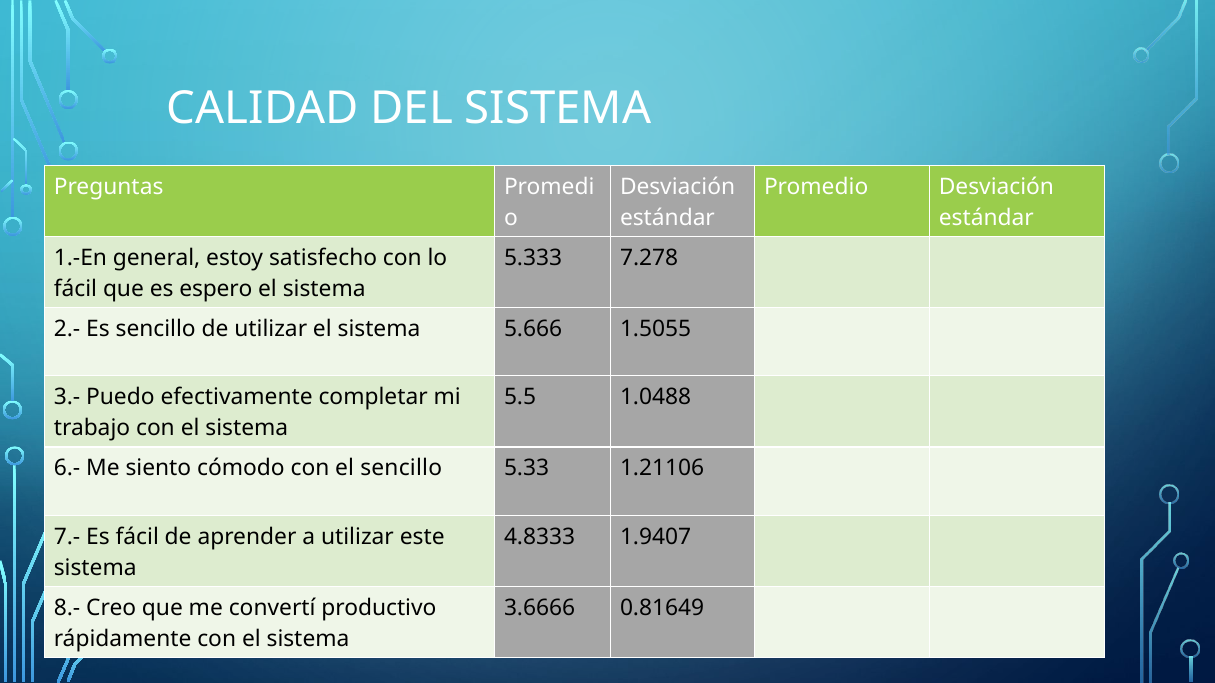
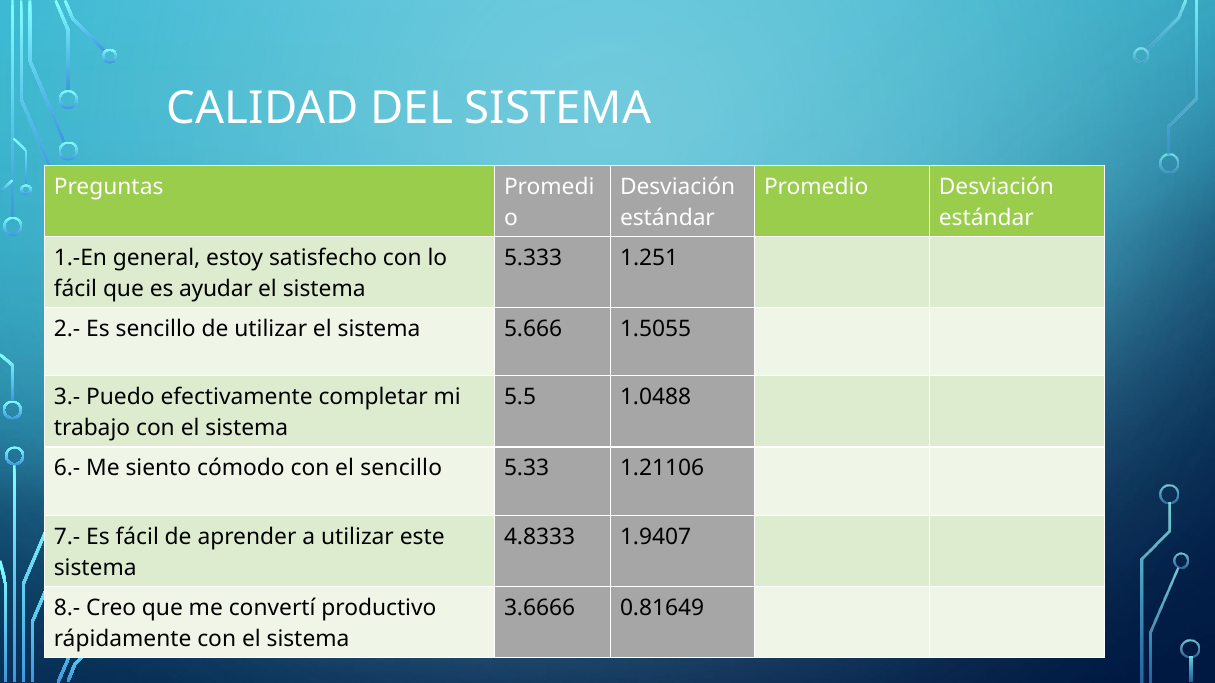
7.278: 7.278 -> 1.251
espero: espero -> ayudar
